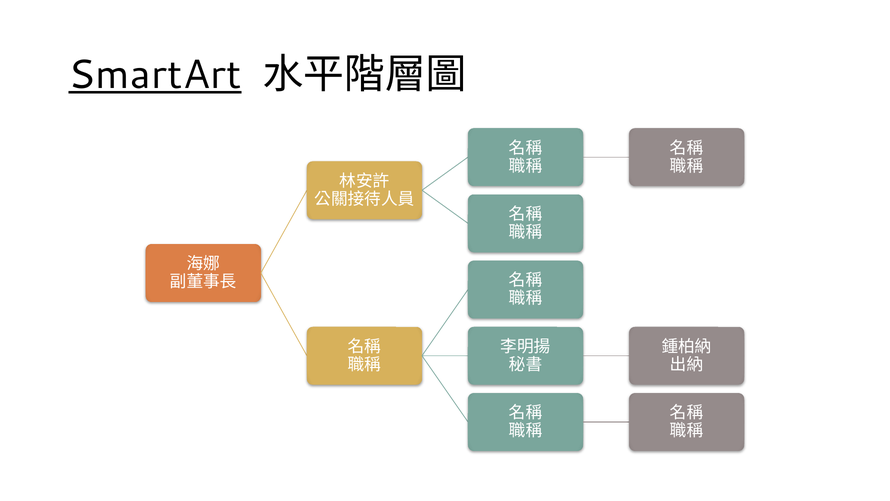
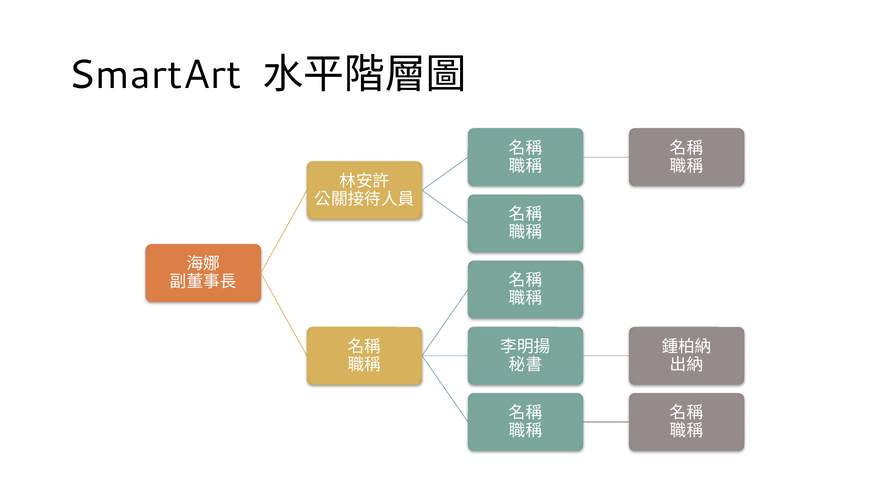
SmartArt underline: present -> none
